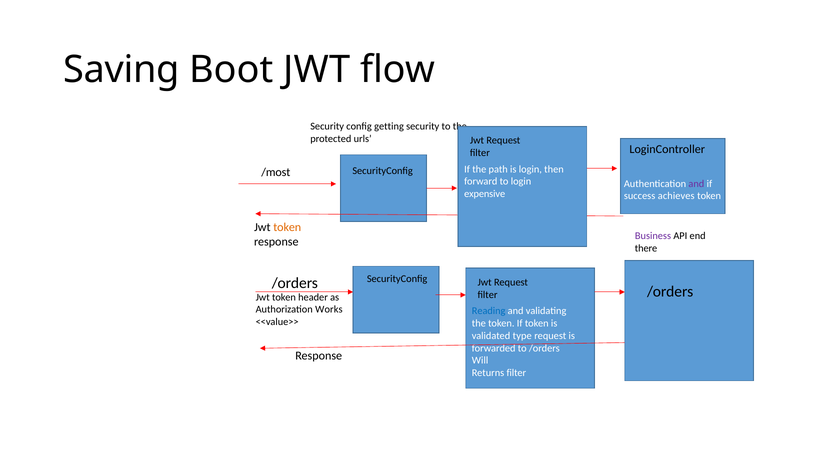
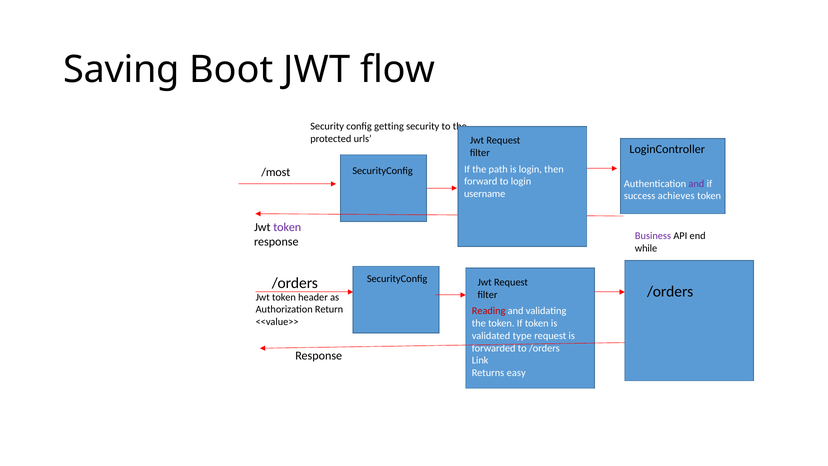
expensive: expensive -> username
token at (287, 227) colour: orange -> purple
there: there -> while
Works: Works -> Return
Reading colour: blue -> red
Will: Will -> Link
Returns filter: filter -> easy
